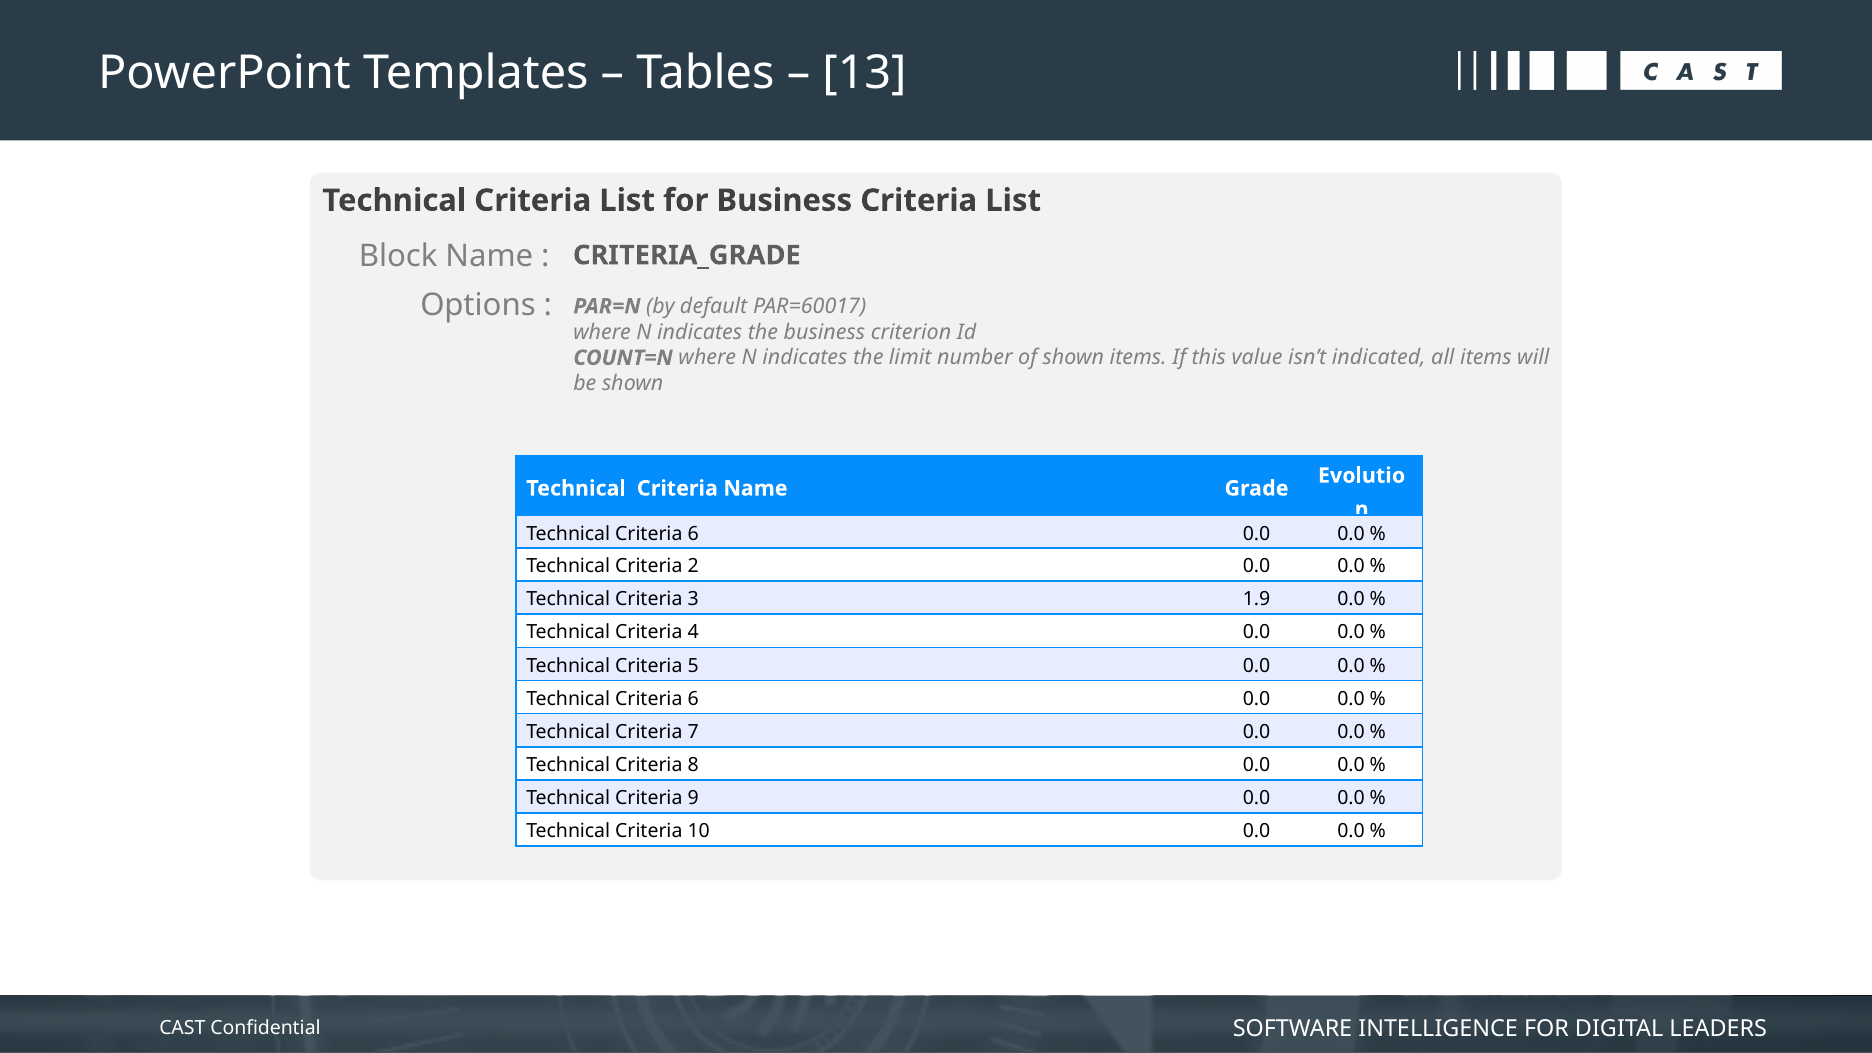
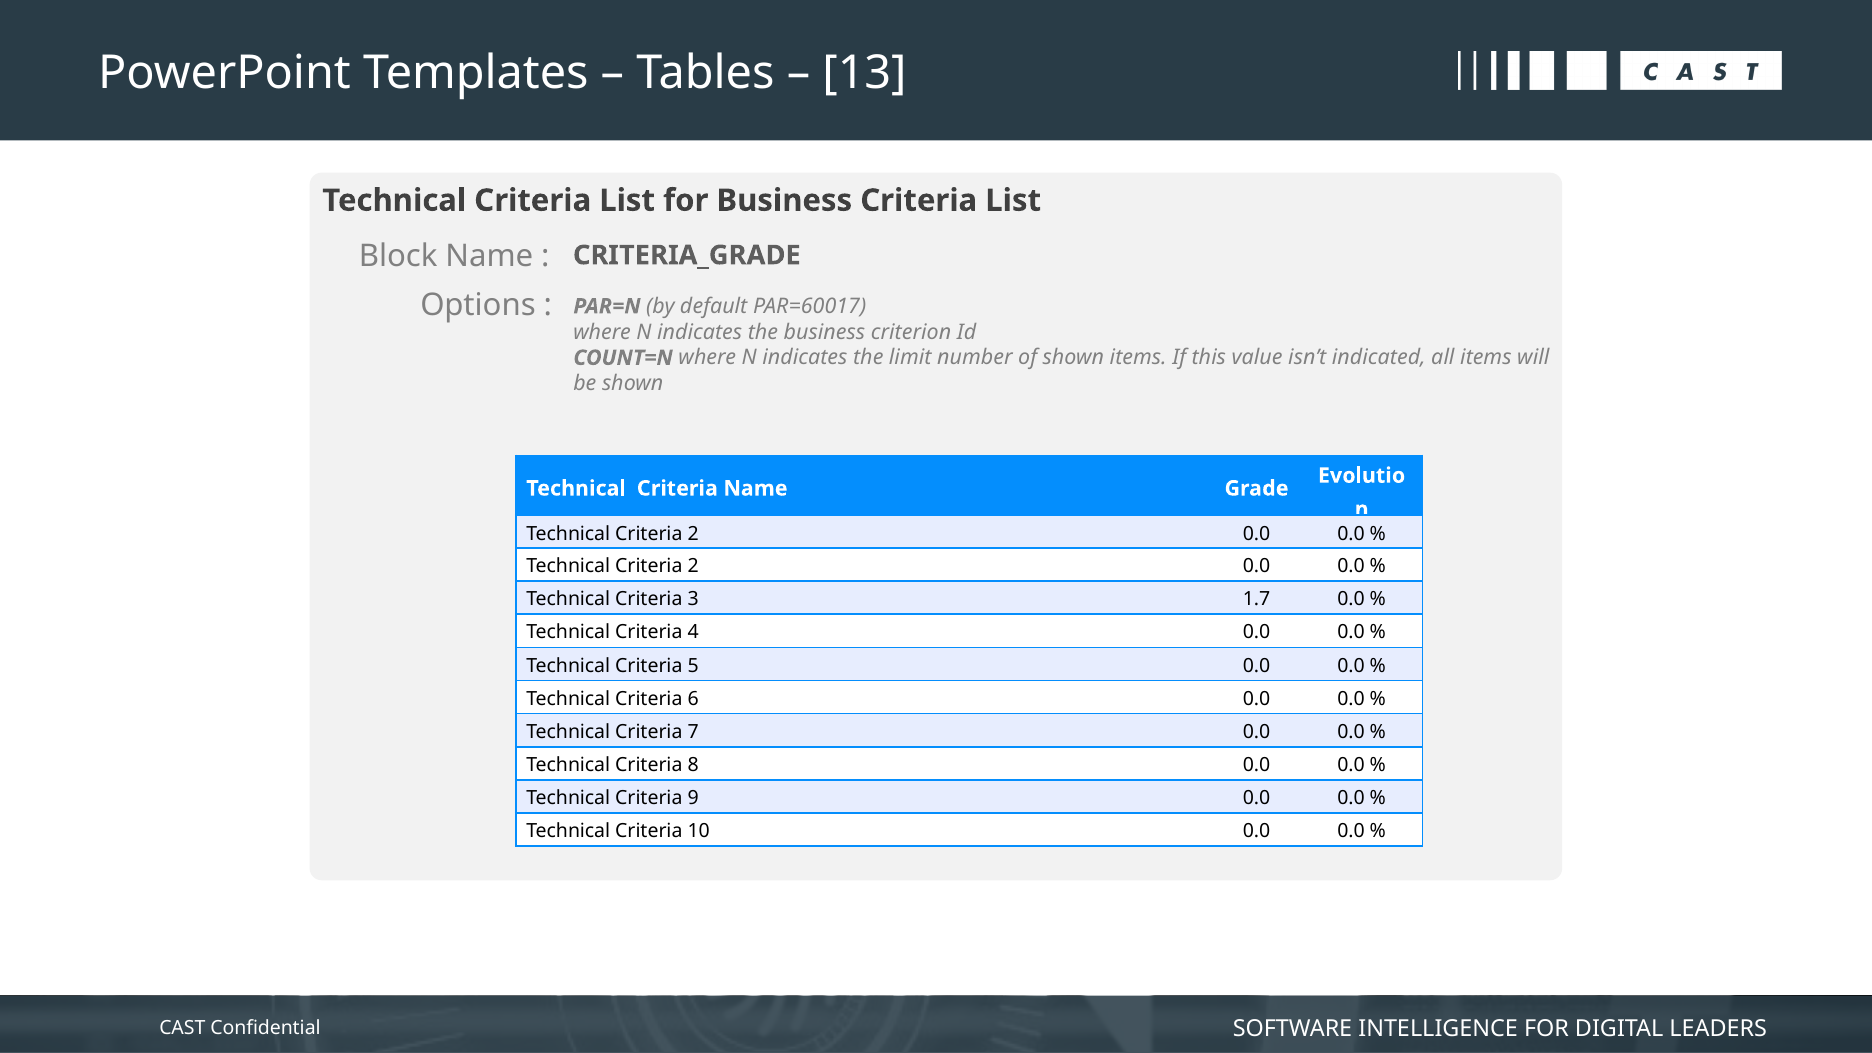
6 at (693, 534): 6 -> 2
1.9: 1.9 -> 1.7
